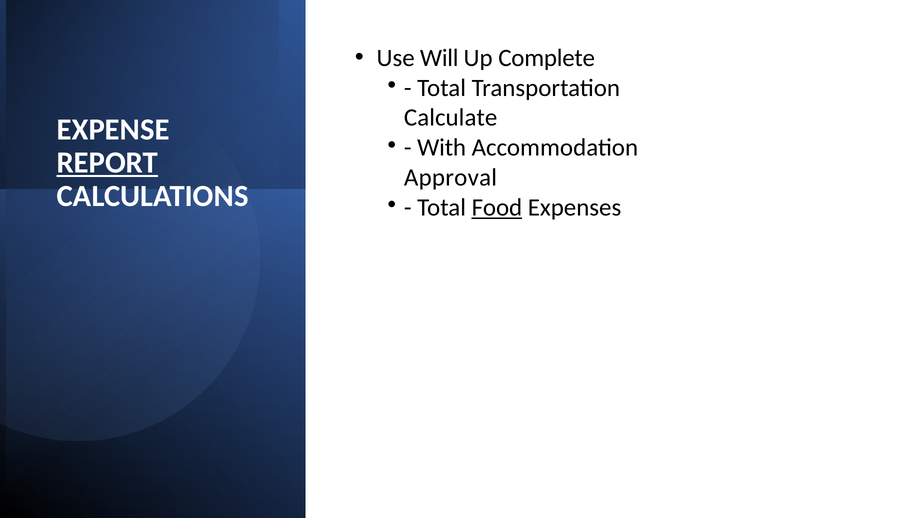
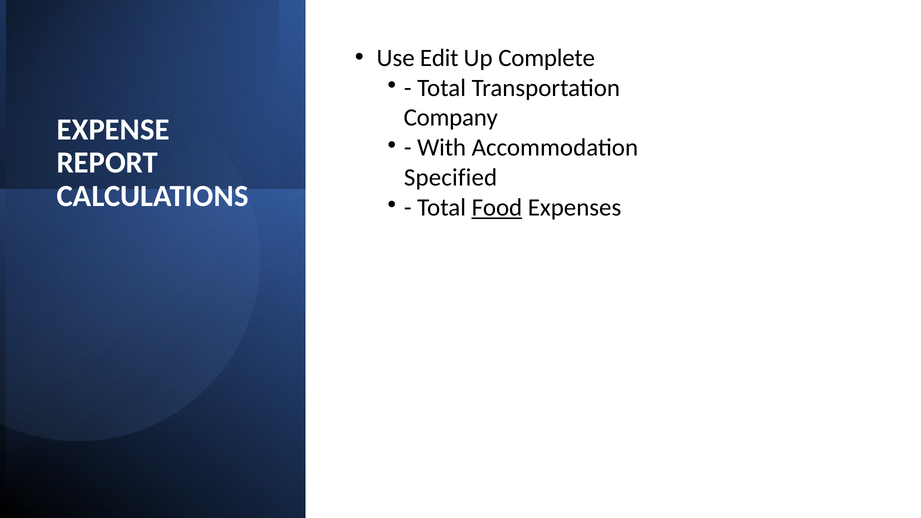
Will: Will -> Edit
Calculate: Calculate -> Company
REPORT underline: present -> none
Approval: Approval -> Specified
